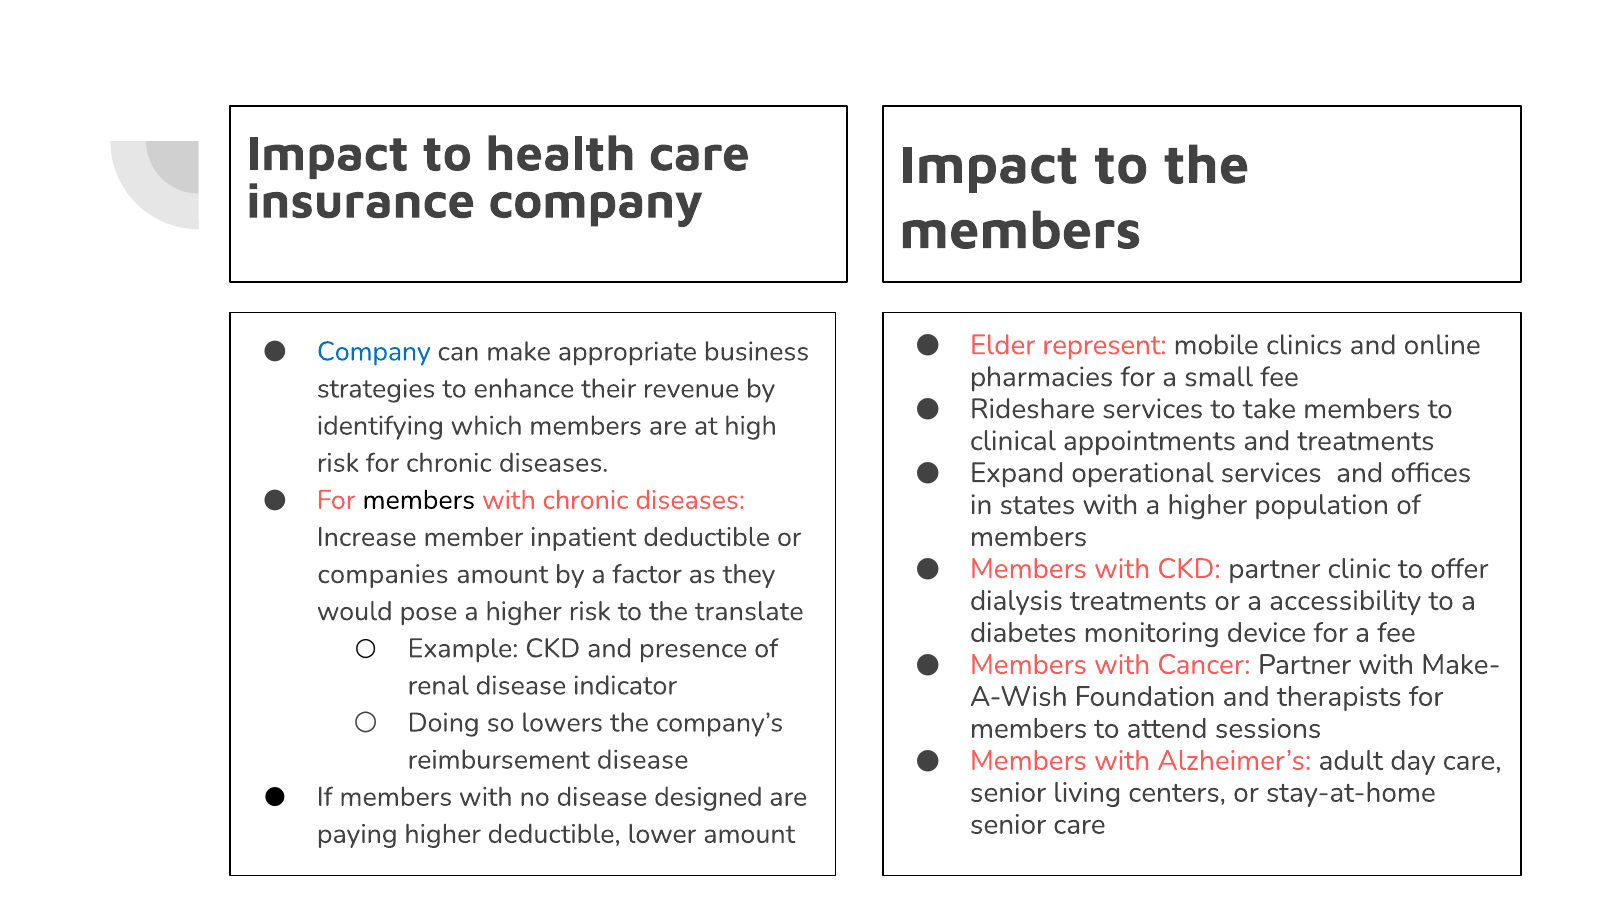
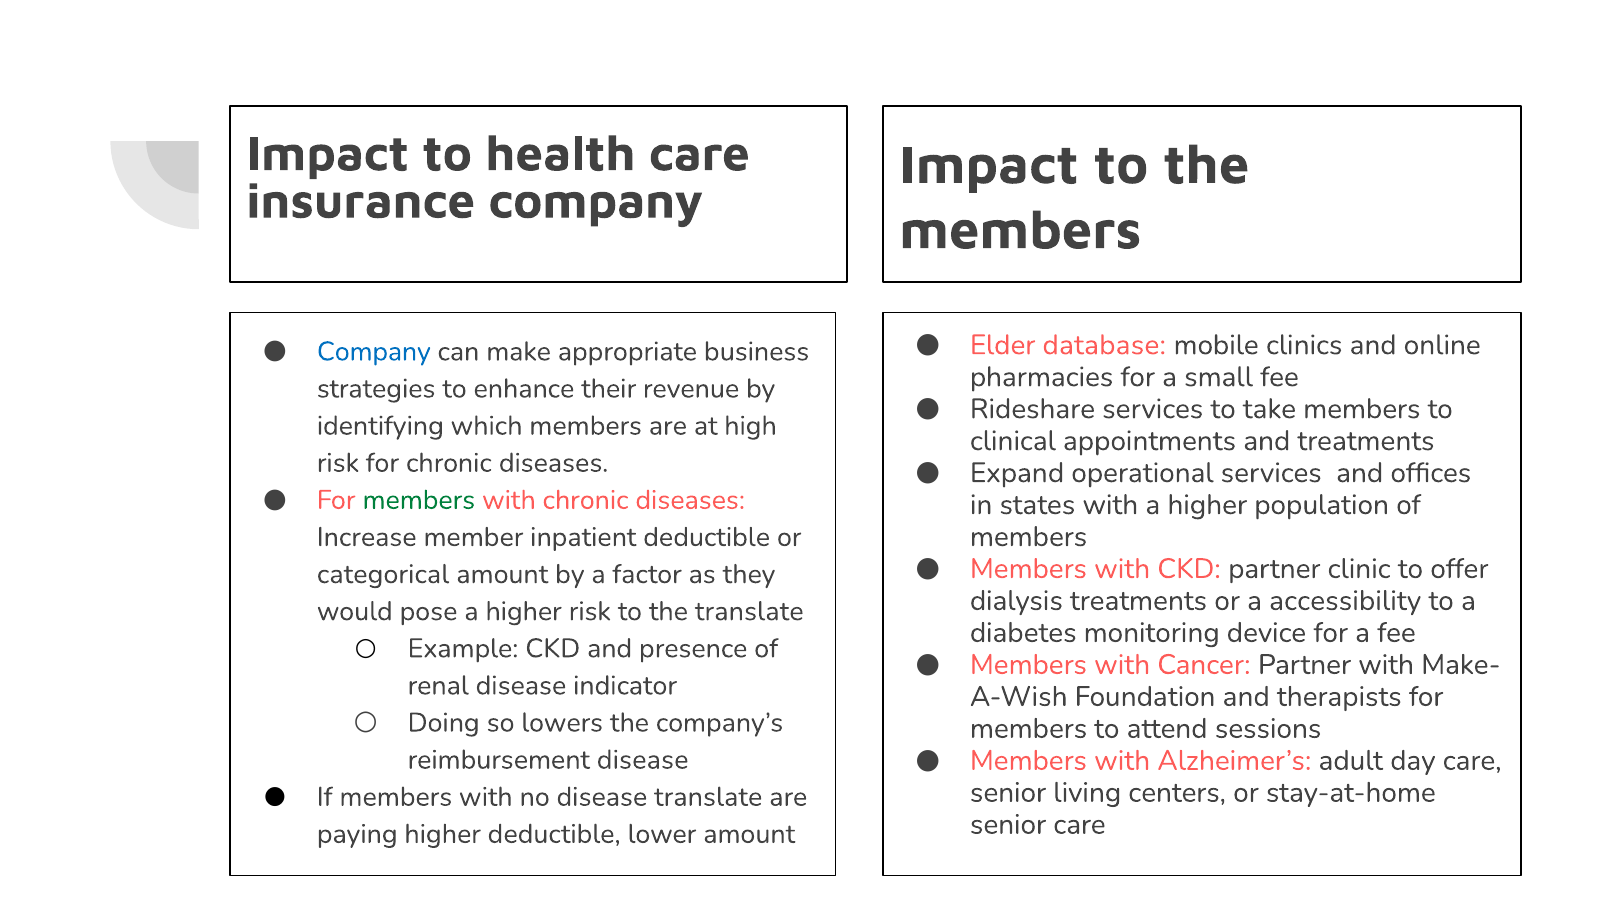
represent: represent -> database
members at (419, 500) colour: black -> green
companies: companies -> categorical
disease designed: designed -> translate
